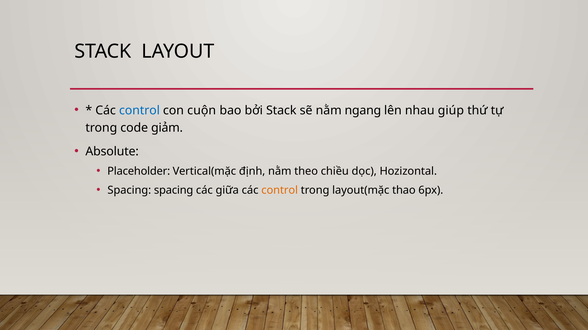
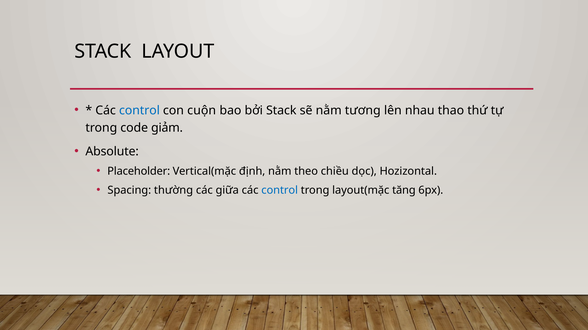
ngang: ngang -> tương
giúp: giúp -> thao
Spacing spacing: spacing -> thường
control at (280, 190) colour: orange -> blue
thao: thao -> tăng
